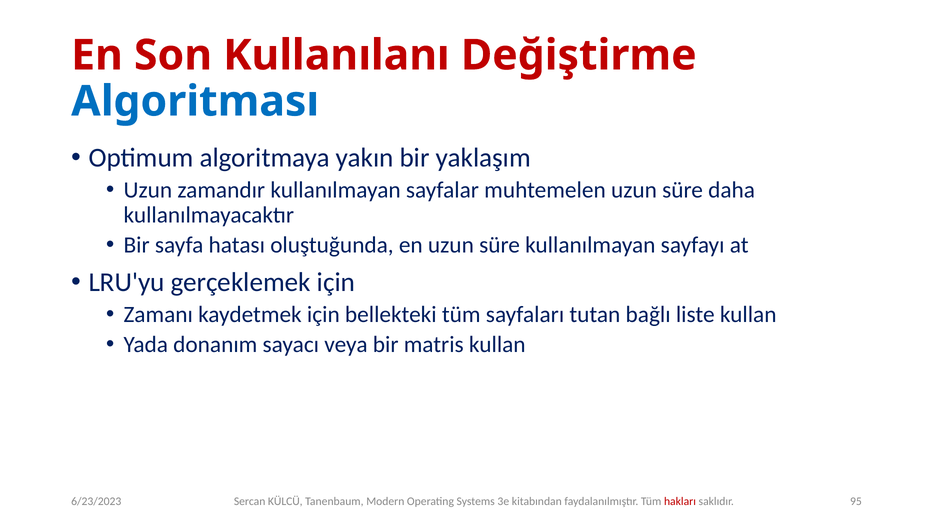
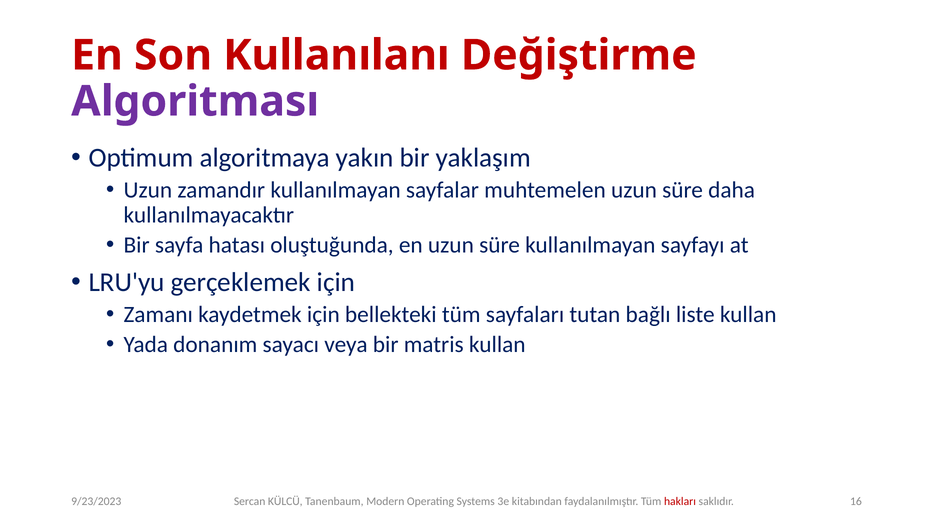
Algoritması colour: blue -> purple
95: 95 -> 16
6/23/2023: 6/23/2023 -> 9/23/2023
